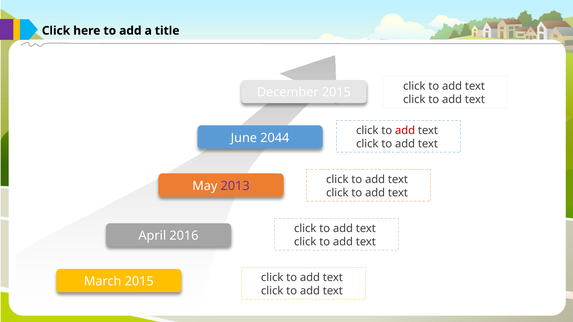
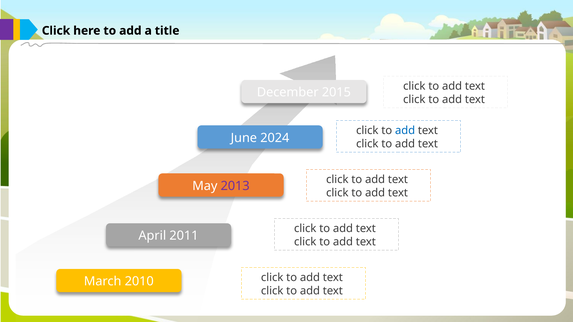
add at (405, 131) colour: red -> blue
2044: 2044 -> 2024
2016: 2016 -> 2011
March 2015: 2015 -> 2010
